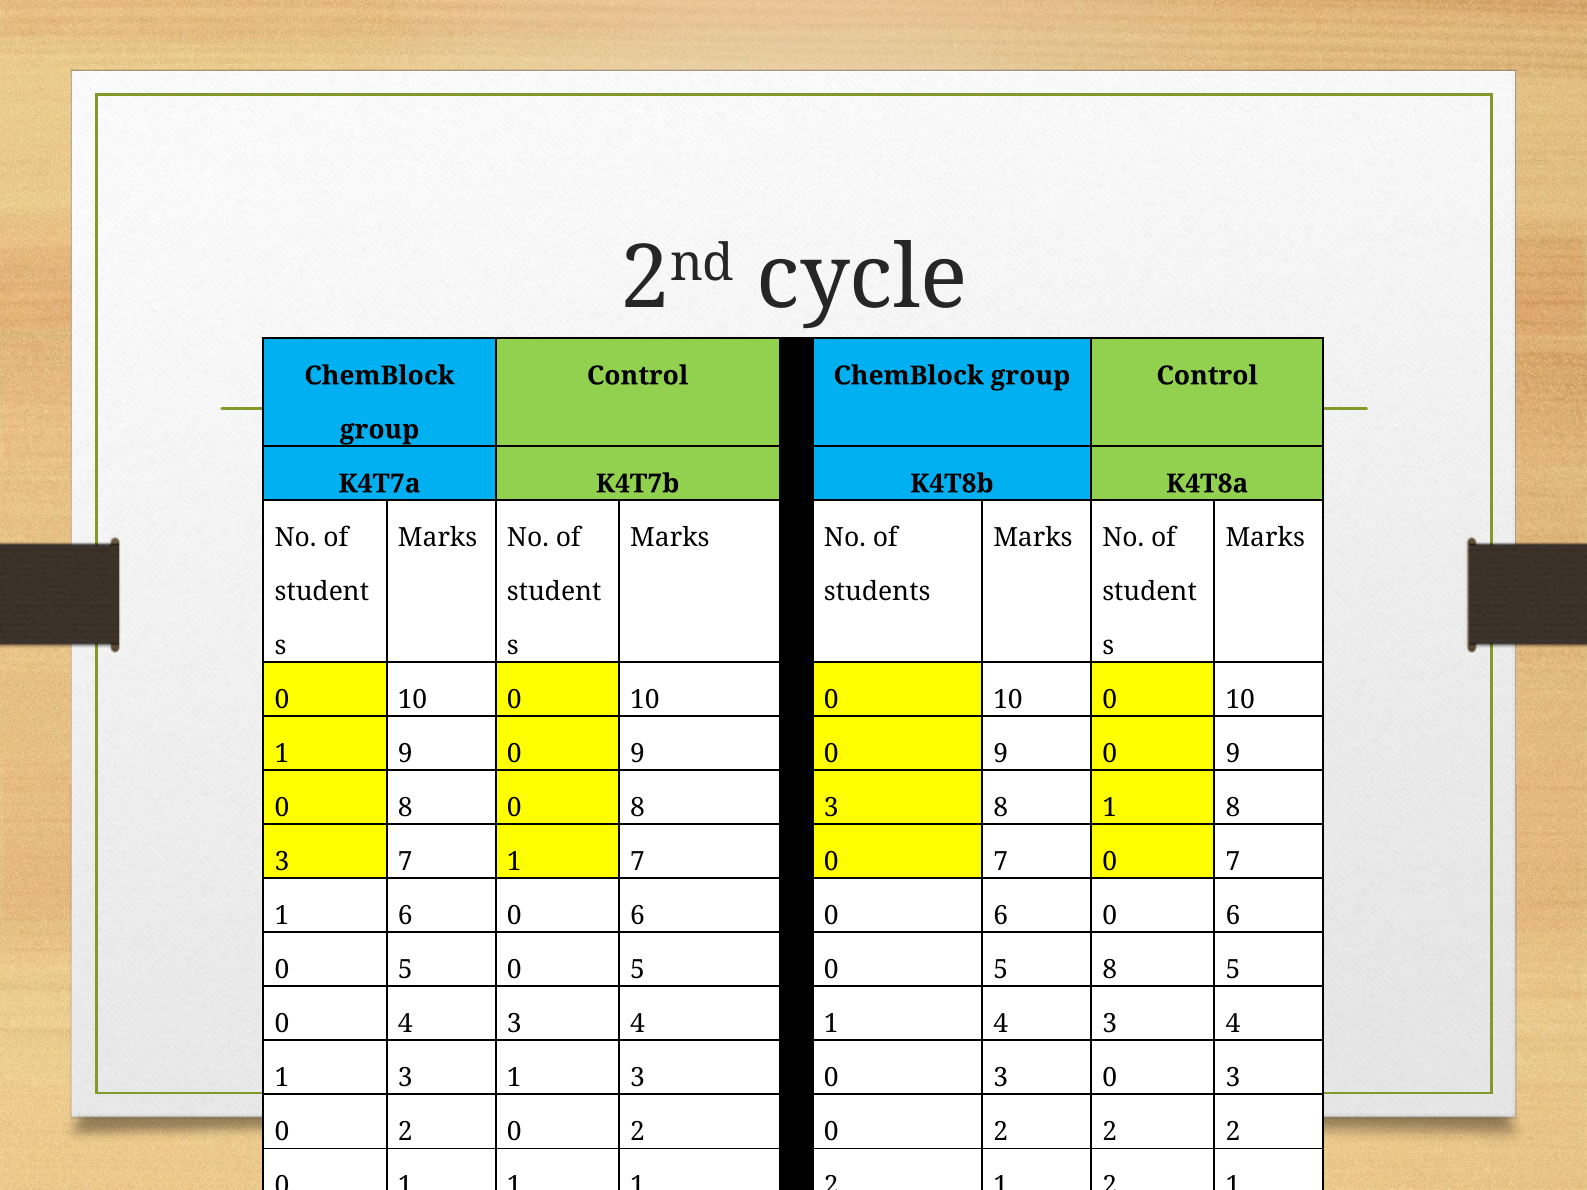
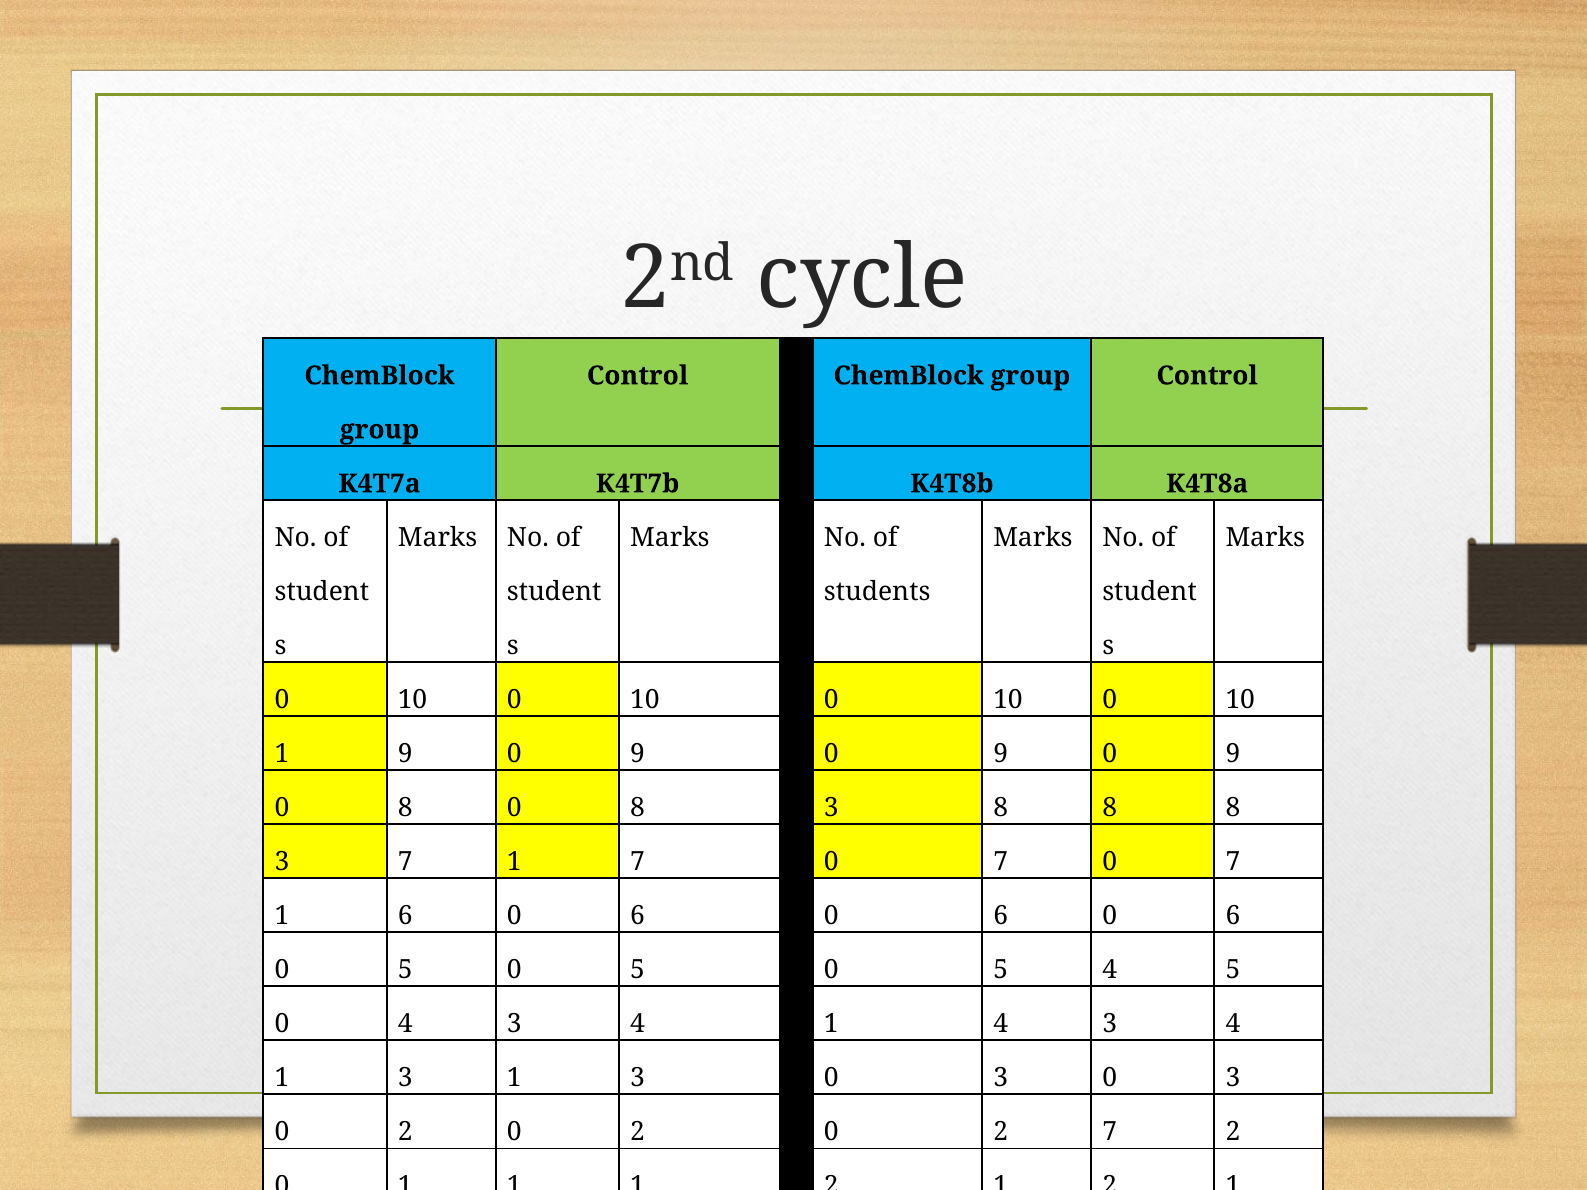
3 8 1: 1 -> 8
5 8: 8 -> 4
0 2 2: 2 -> 7
